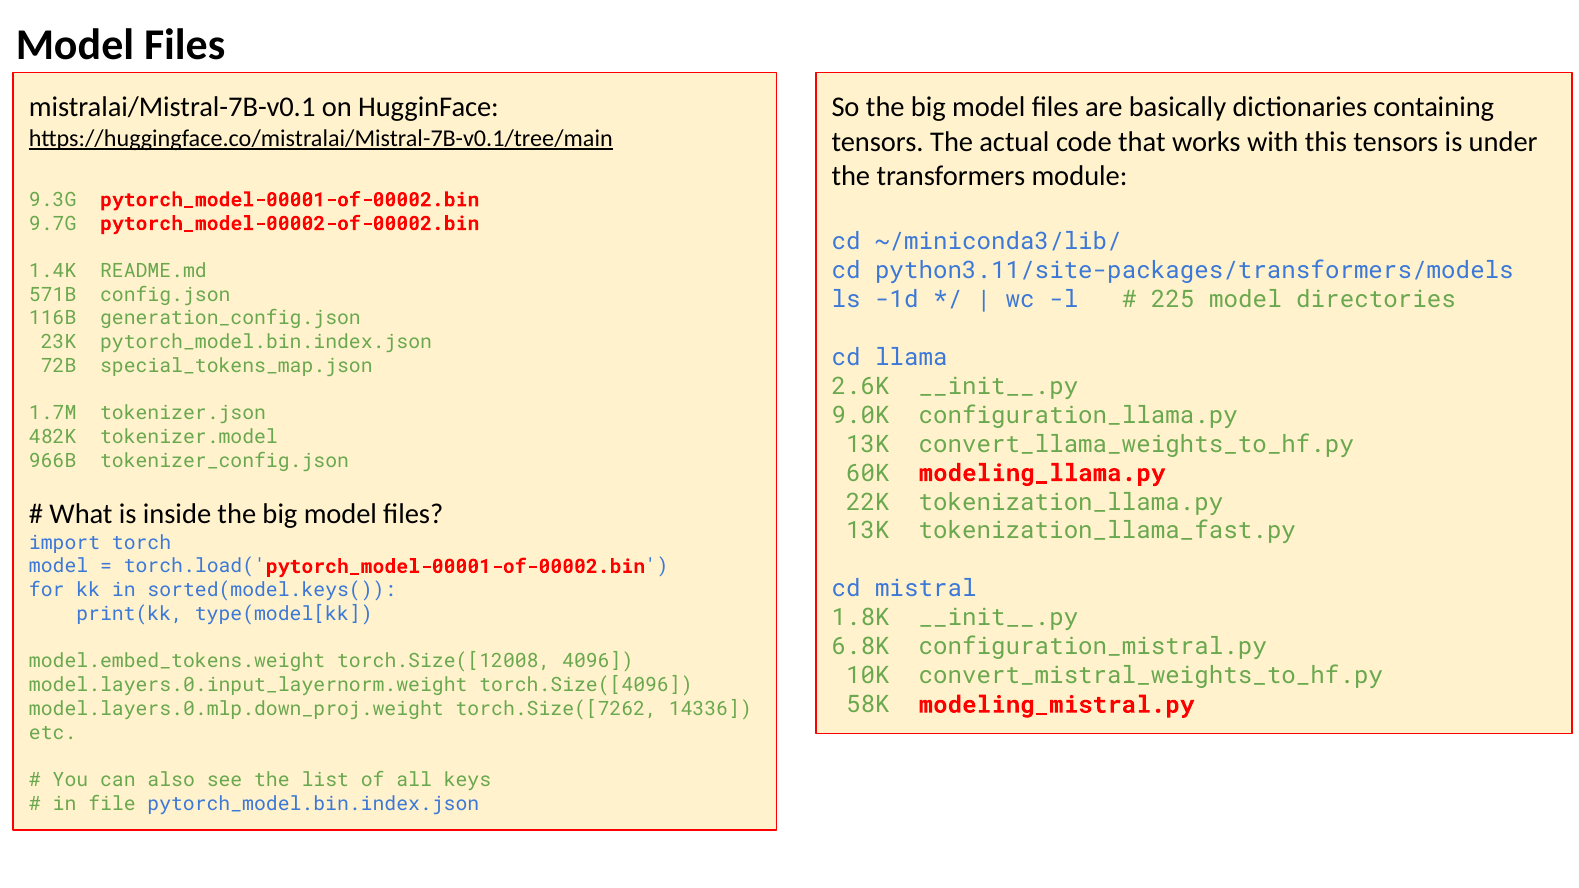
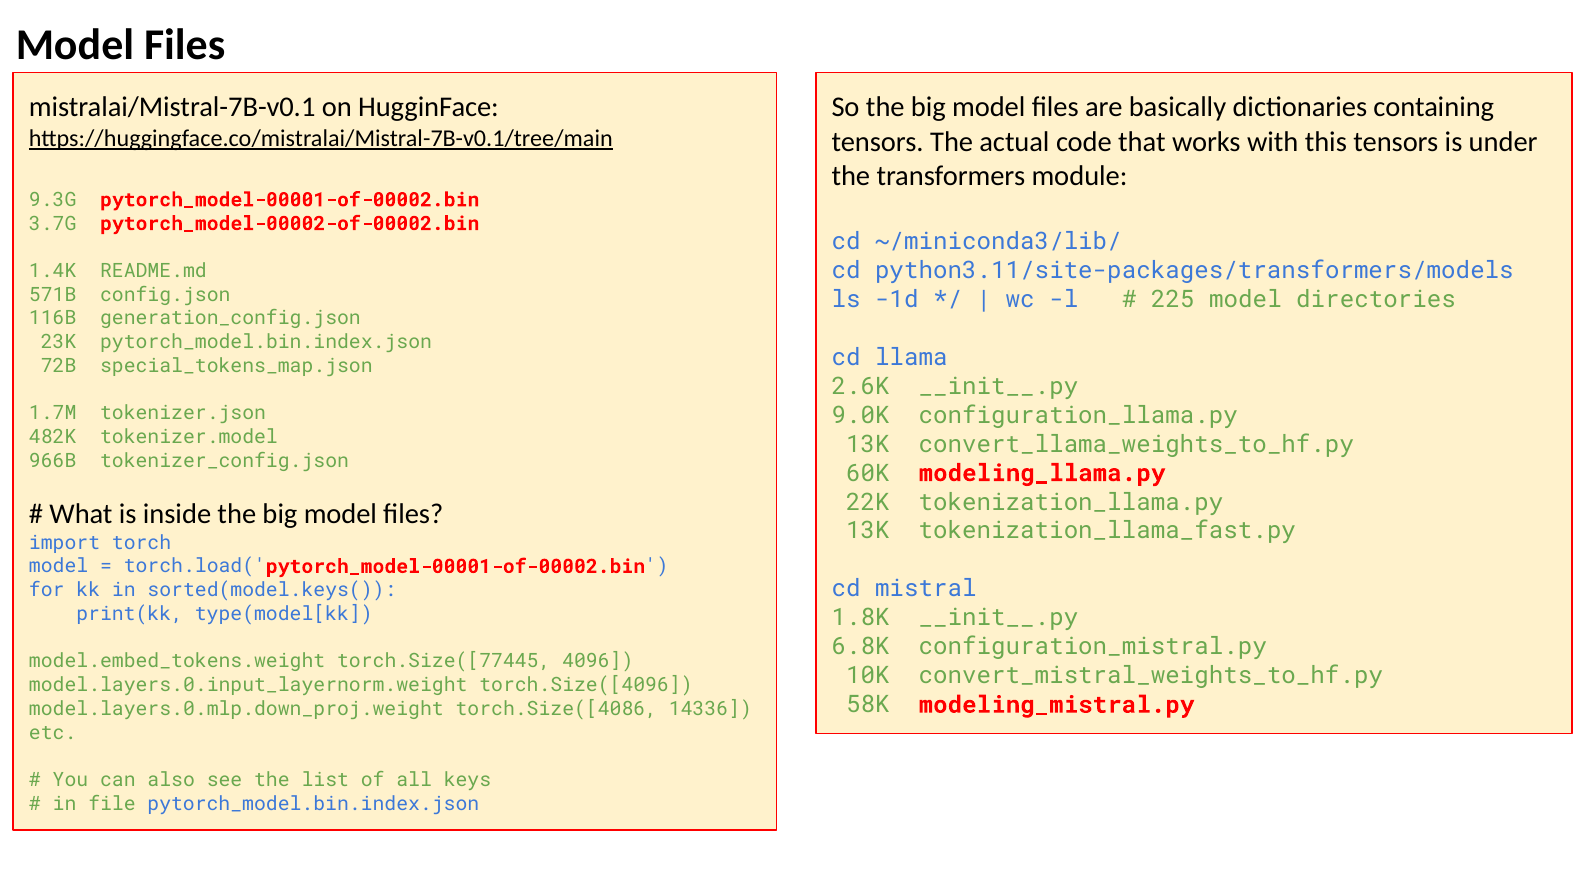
9.7G: 9.7G -> 3.7G
torch.Size([12008: torch.Size([12008 -> torch.Size([77445
torch.Size([7262: torch.Size([7262 -> torch.Size([4086
